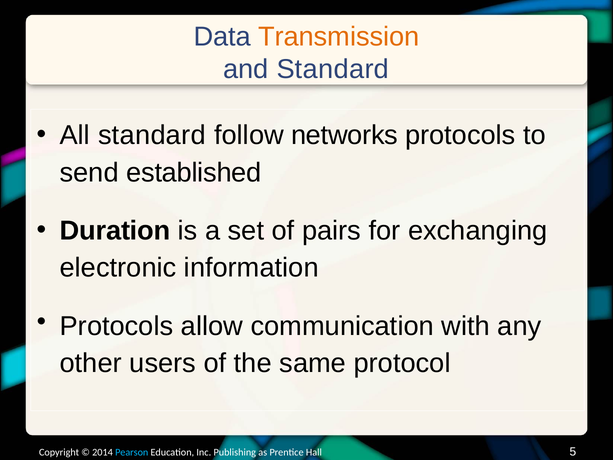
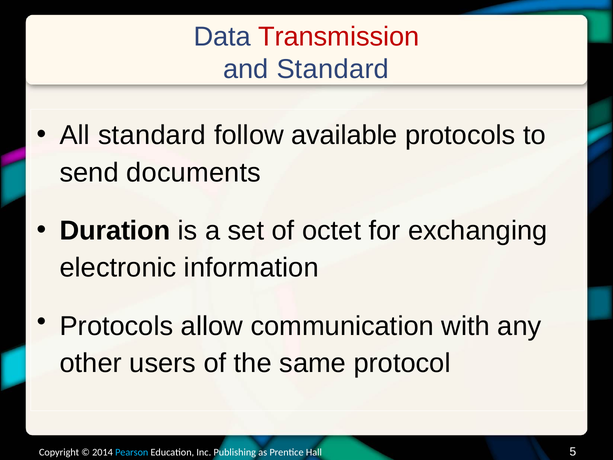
Transmission colour: orange -> red
networks: networks -> available
established: established -> documents
pairs: pairs -> octet
